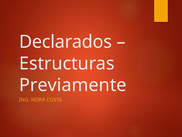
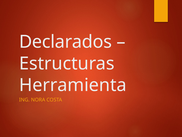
Previamente: Previamente -> Herramienta
